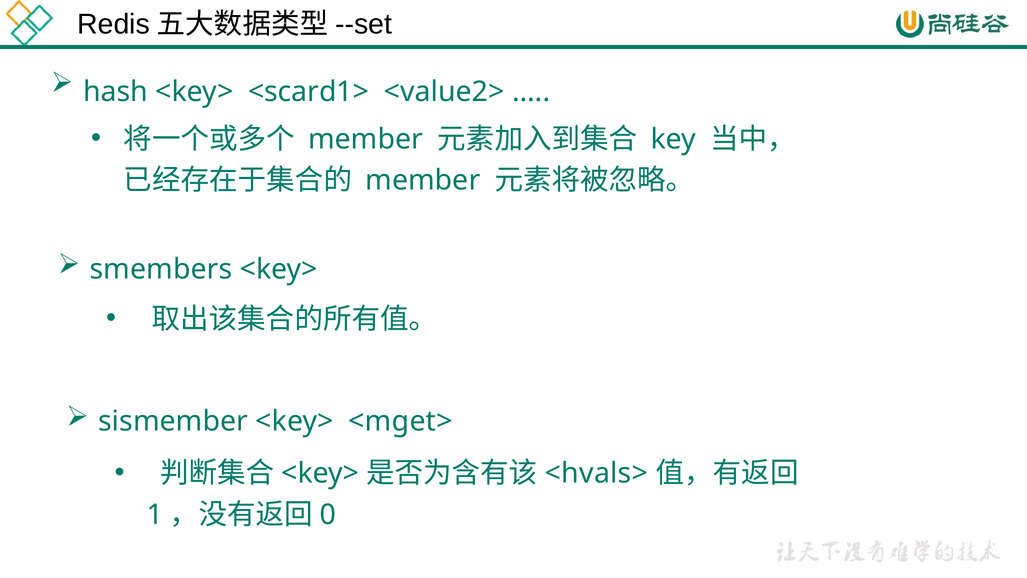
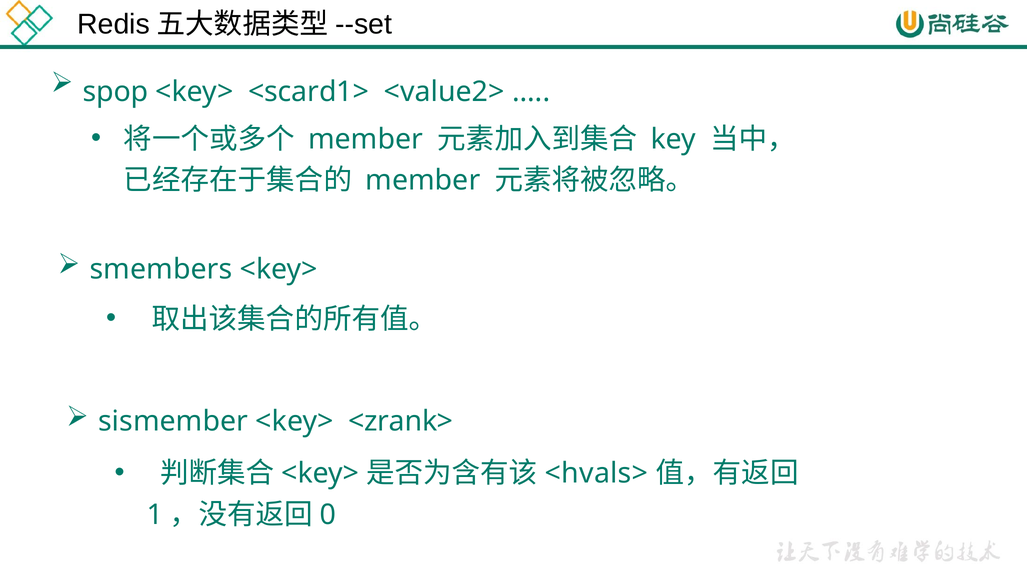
hash: hash -> spop
<mget>: <mget> -> <zrank>
